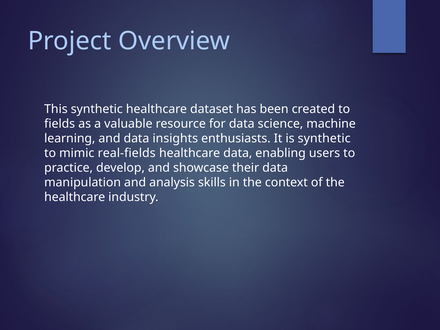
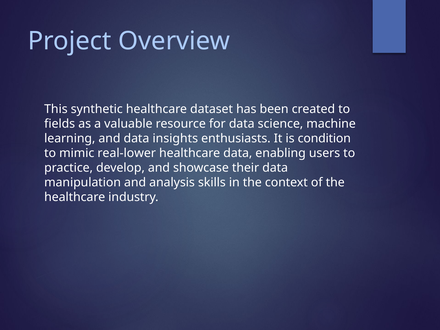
is synthetic: synthetic -> condition
real-fields: real-fields -> real-lower
